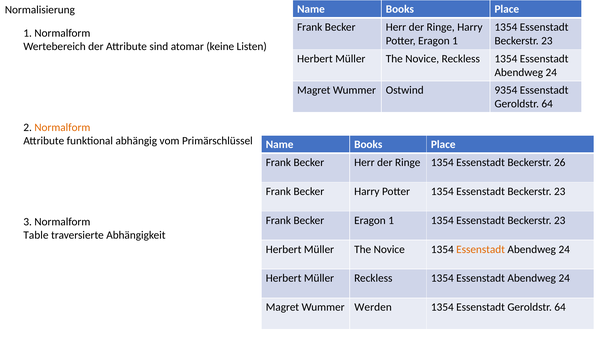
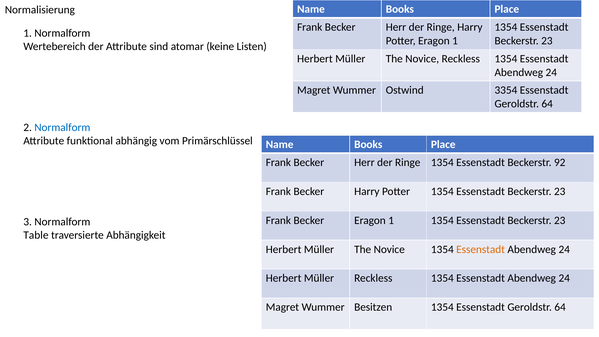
9354: 9354 -> 3354
Normalform at (62, 127) colour: orange -> blue
26: 26 -> 92
Werden: Werden -> Besitzen
